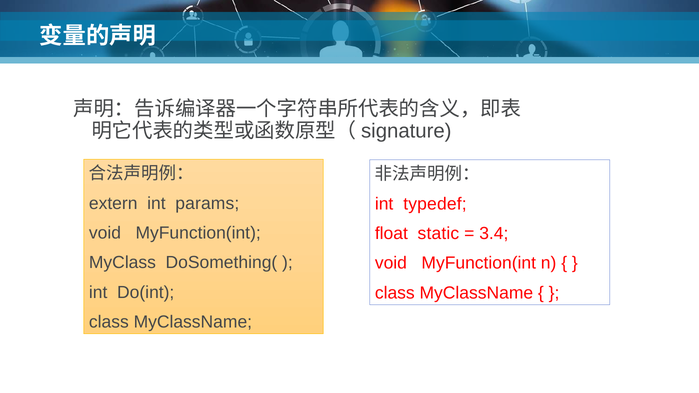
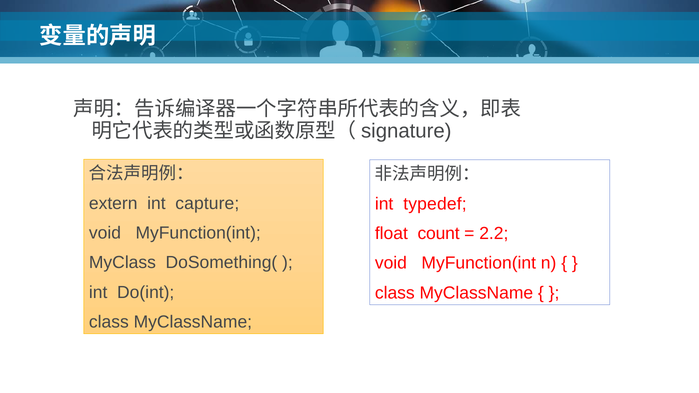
params: params -> capture
static: static -> count
3.4: 3.4 -> 2.2
